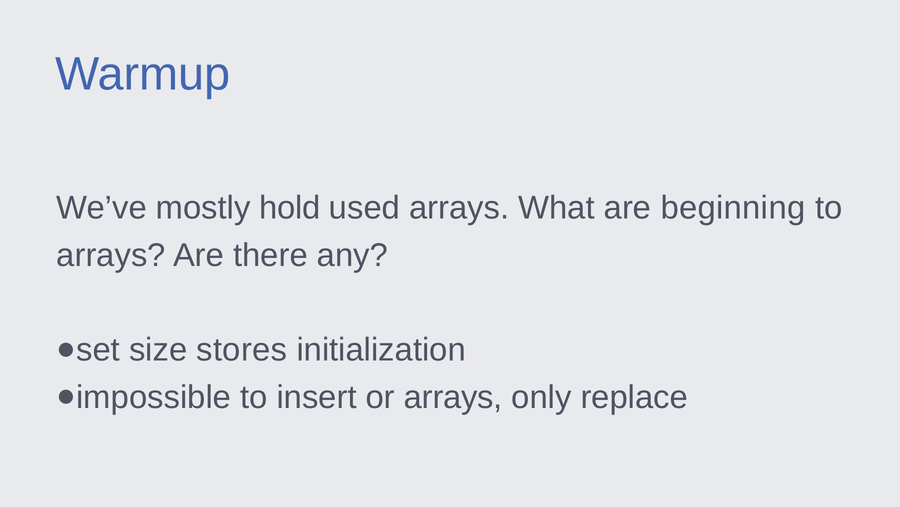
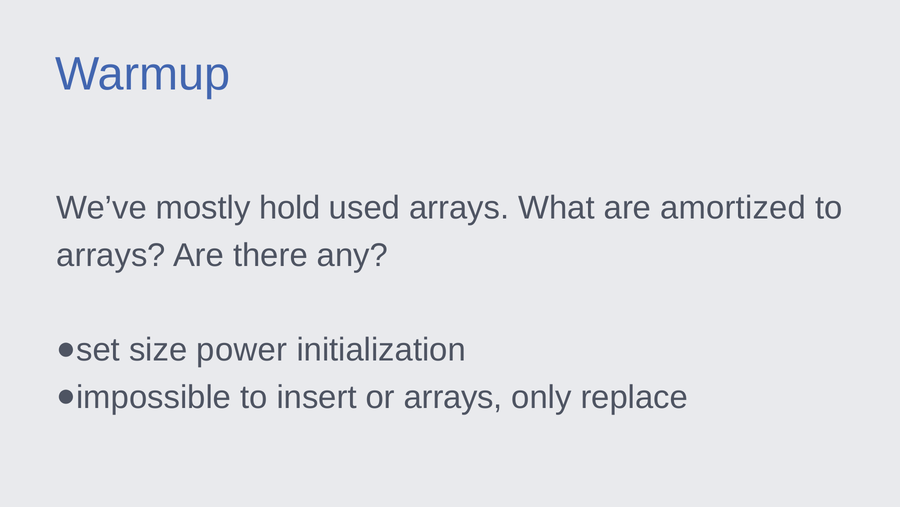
beginning: beginning -> amortized
stores: stores -> power
